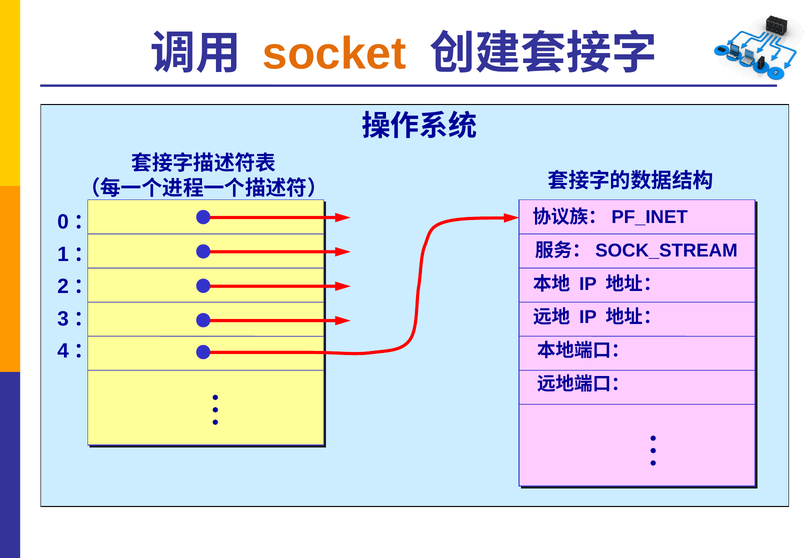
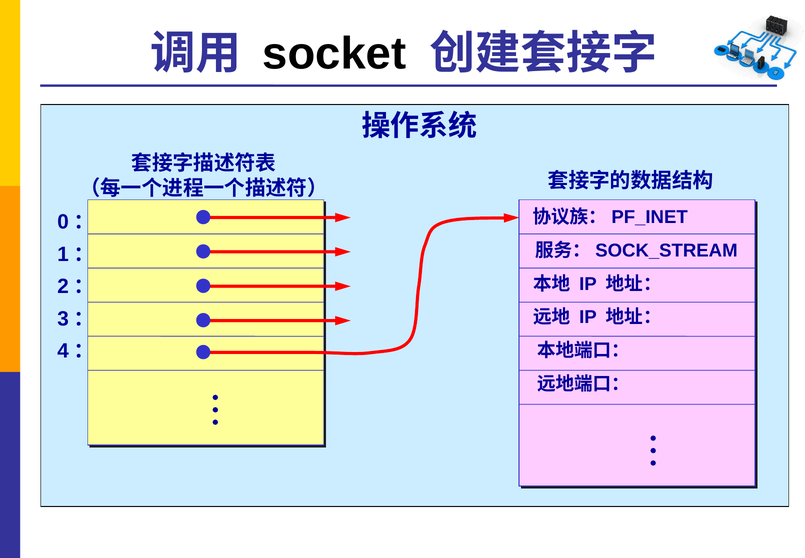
socket colour: orange -> black
